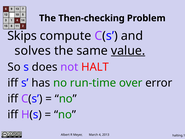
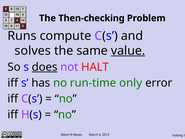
Skips: Skips -> Runs
does underline: none -> present
over: over -> only
